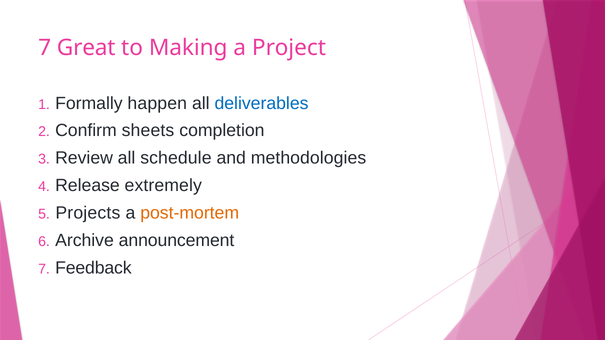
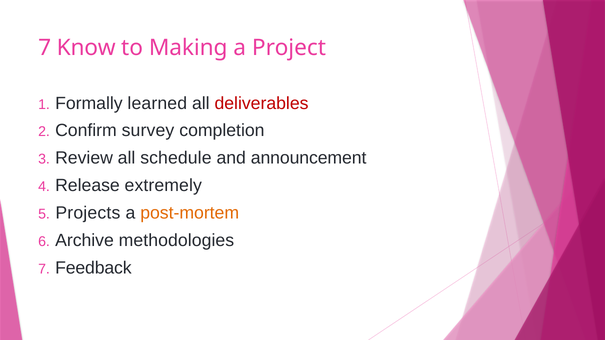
Great: Great -> Know
happen: happen -> learned
deliverables colour: blue -> red
sheets: sheets -> survey
methodologies: methodologies -> announcement
announcement: announcement -> methodologies
